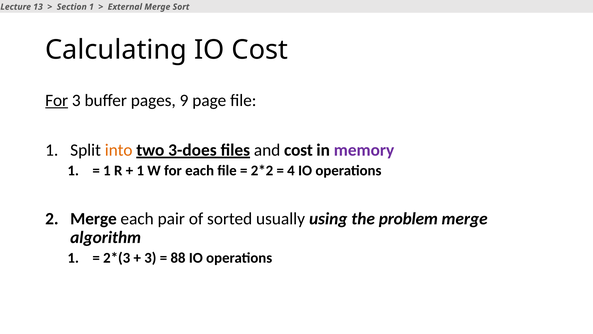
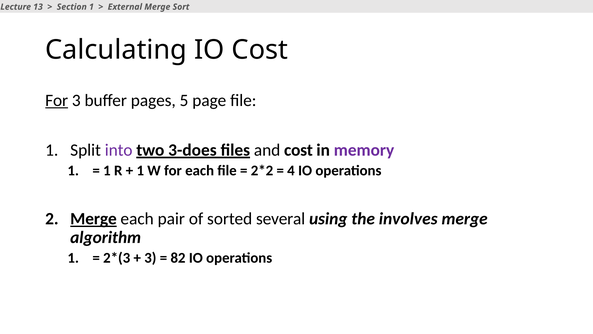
9: 9 -> 5
into colour: orange -> purple
Merge at (93, 219) underline: none -> present
usually: usually -> several
problem: problem -> involves
88: 88 -> 82
